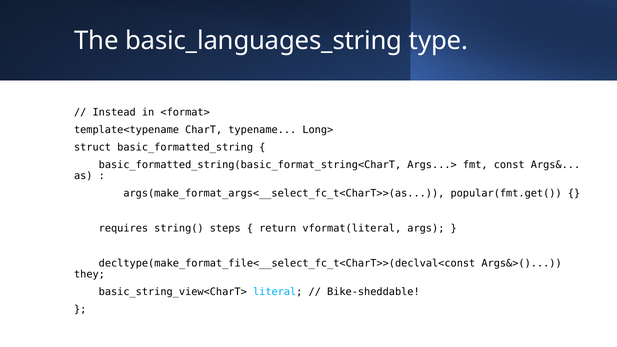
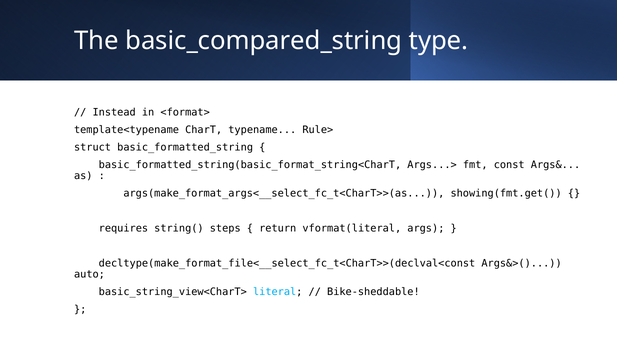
basic_languages_string: basic_languages_string -> basic_compared_string
Long>: Long> -> Rule>
popular(fmt.get(: popular(fmt.get( -> showing(fmt.get(
they: they -> auto
